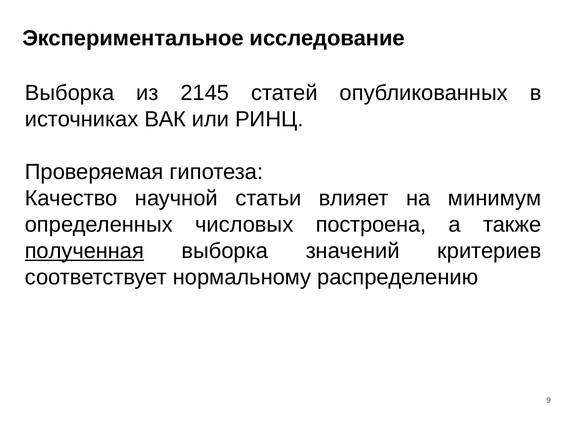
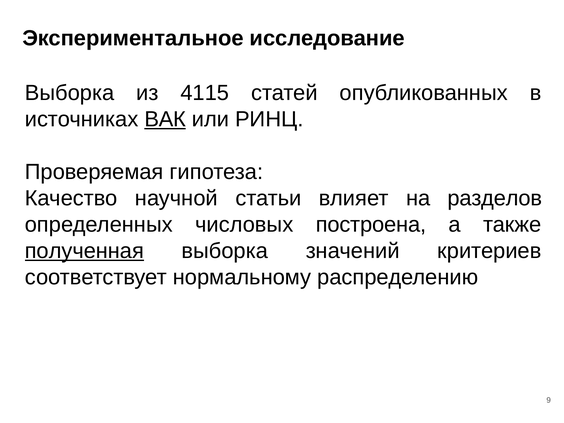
2145: 2145 -> 4115
ВАК underline: none -> present
минимум: минимум -> разделов
